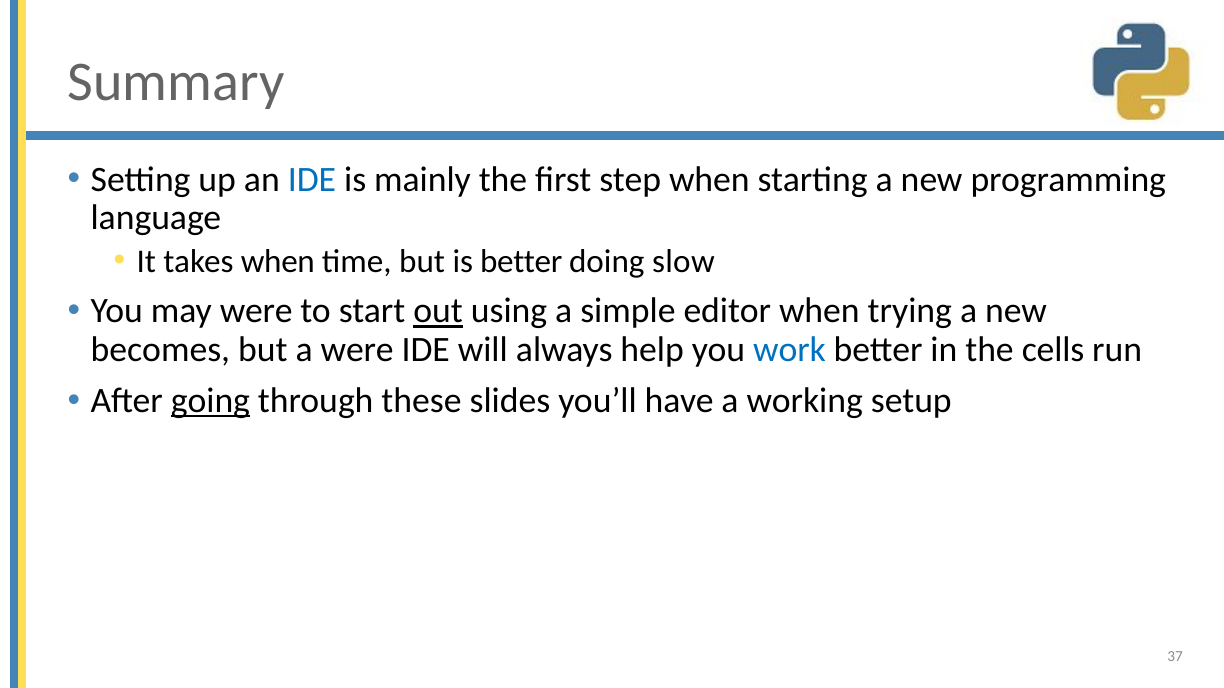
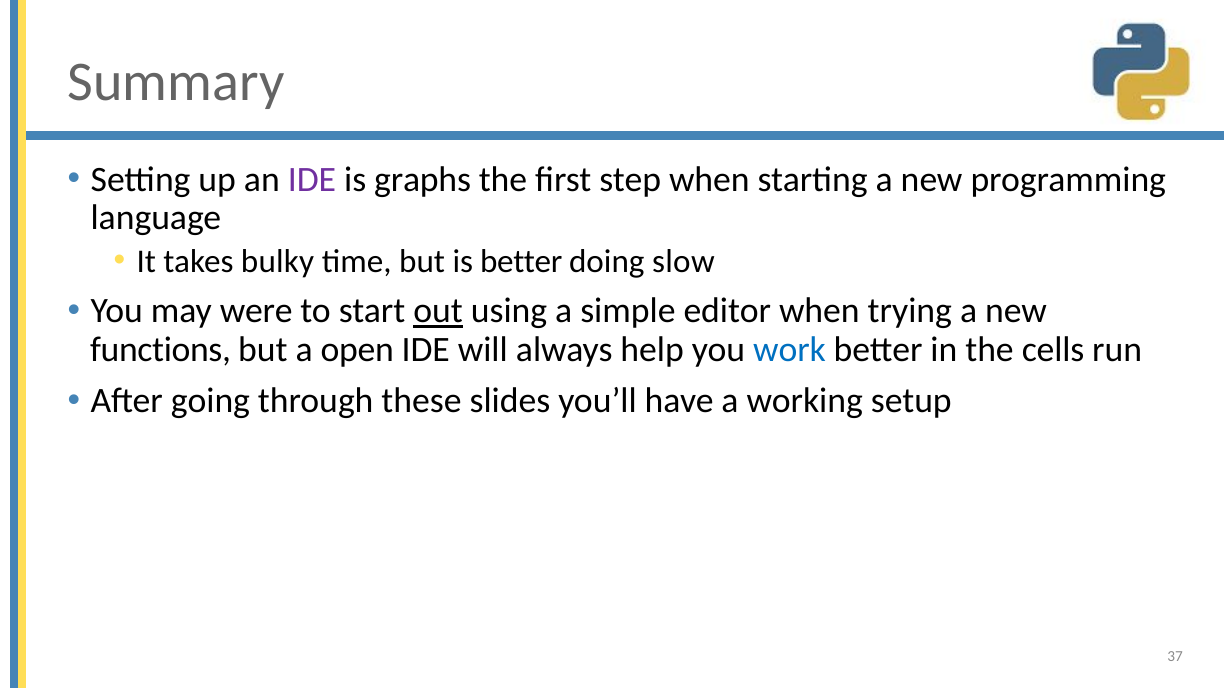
IDE at (312, 179) colour: blue -> purple
mainly: mainly -> graphs
takes when: when -> bulky
becomes: becomes -> functions
a were: were -> open
going underline: present -> none
